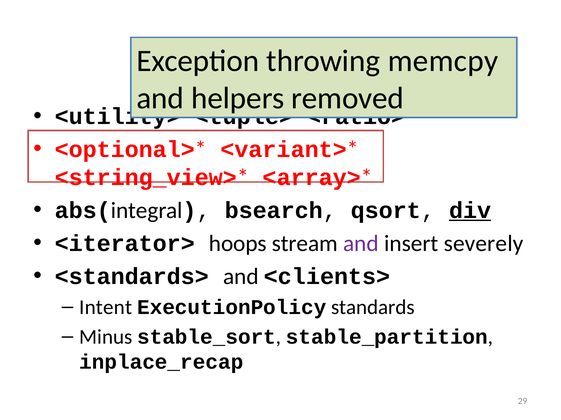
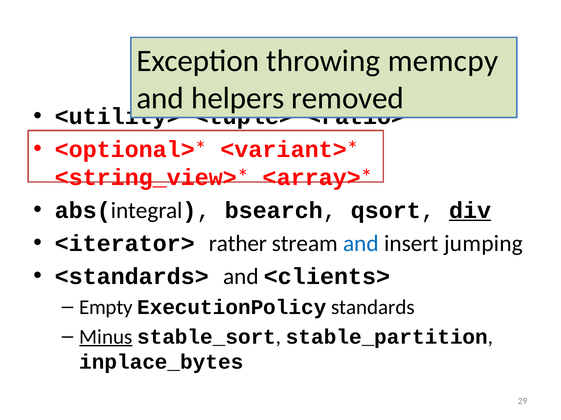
hoops: hoops -> rather
and at (361, 244) colour: purple -> blue
severely: severely -> jumping
Intent: Intent -> Empty
Minus underline: none -> present
inplace_recap: inplace_recap -> inplace_bytes
